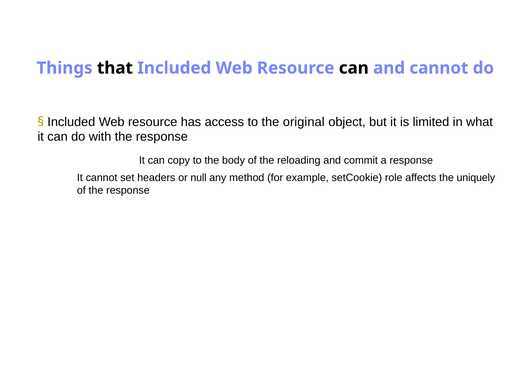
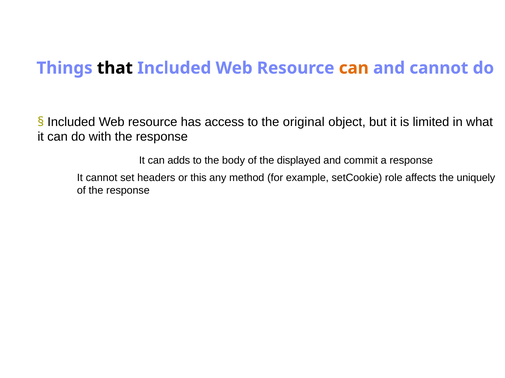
can at (354, 68) colour: black -> orange
copy: copy -> adds
reloading: reloading -> displayed
null: null -> this
